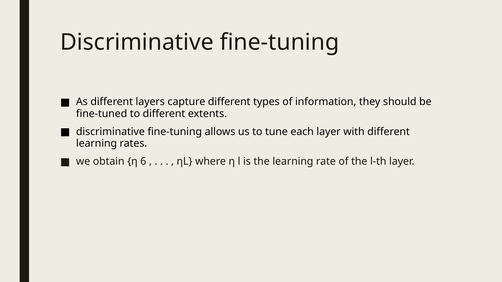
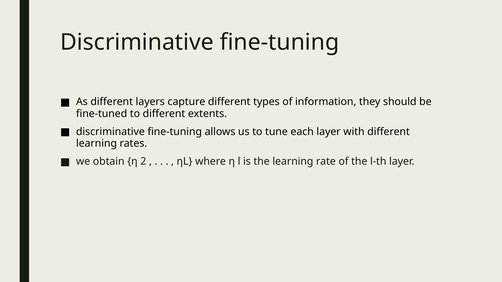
6: 6 -> 2
